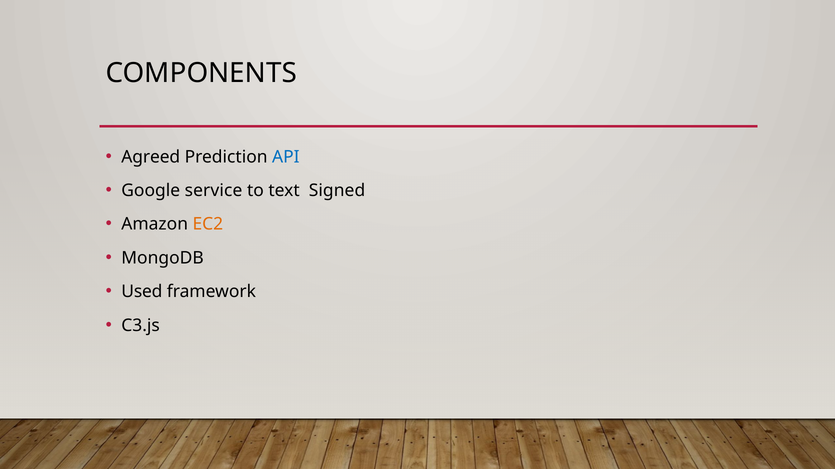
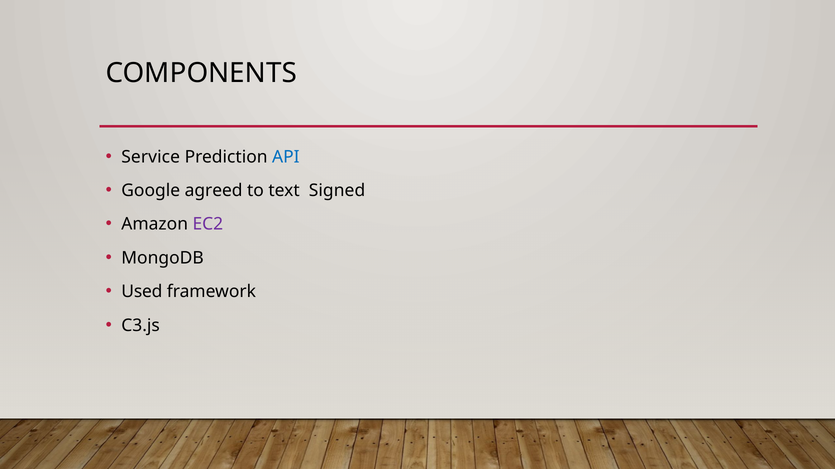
Agreed: Agreed -> Service
service: service -> agreed
EC2 colour: orange -> purple
